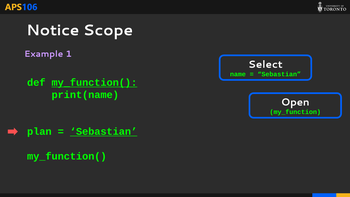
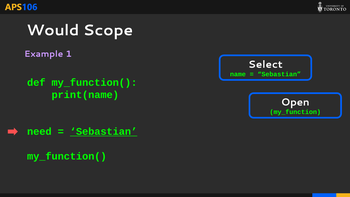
Notice: Notice -> Would
my_function( at (94, 83) underline: present -> none
plan: plan -> need
